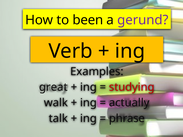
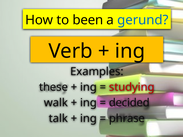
gerund colour: purple -> blue
great: great -> these
actually: actually -> decided
